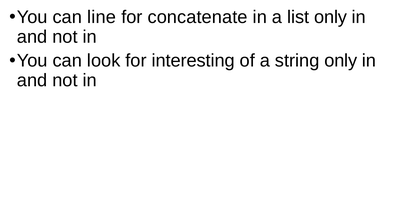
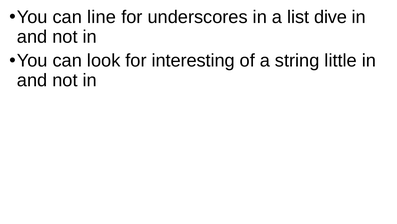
concatenate: concatenate -> underscores
list only: only -> dive
string only: only -> little
